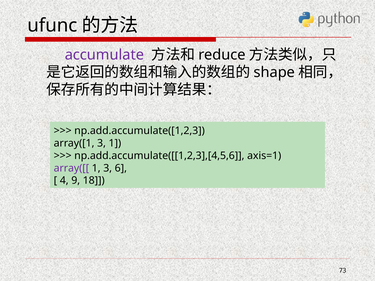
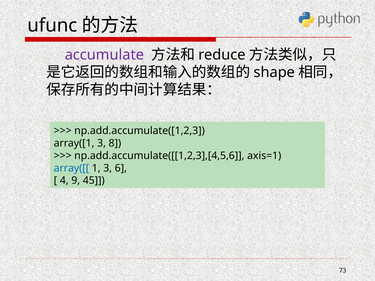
3 1: 1 -> 8
array([[ colour: purple -> blue
18: 18 -> 45
